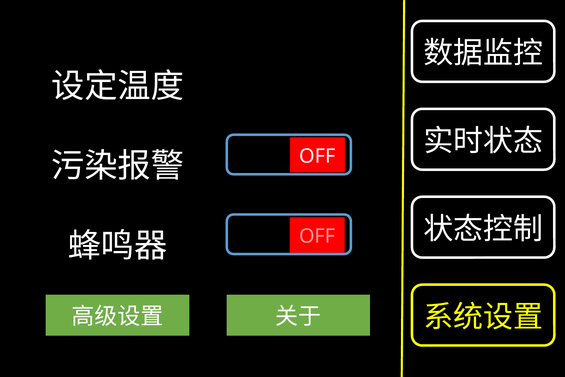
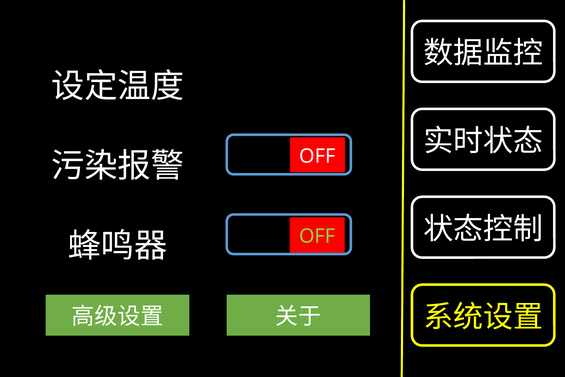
OFF at (317, 236) colour: pink -> light green
